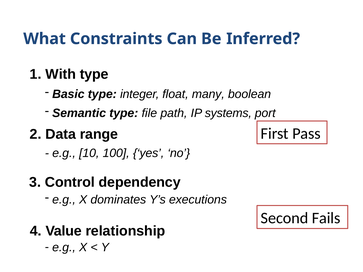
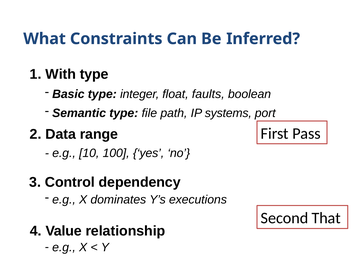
many: many -> faults
Fails: Fails -> That
